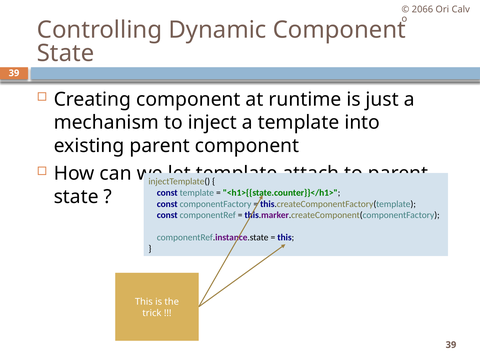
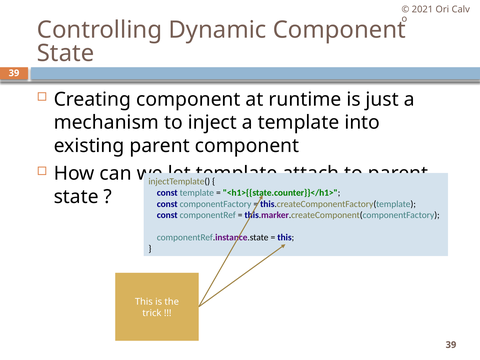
2066: 2066 -> 2021
